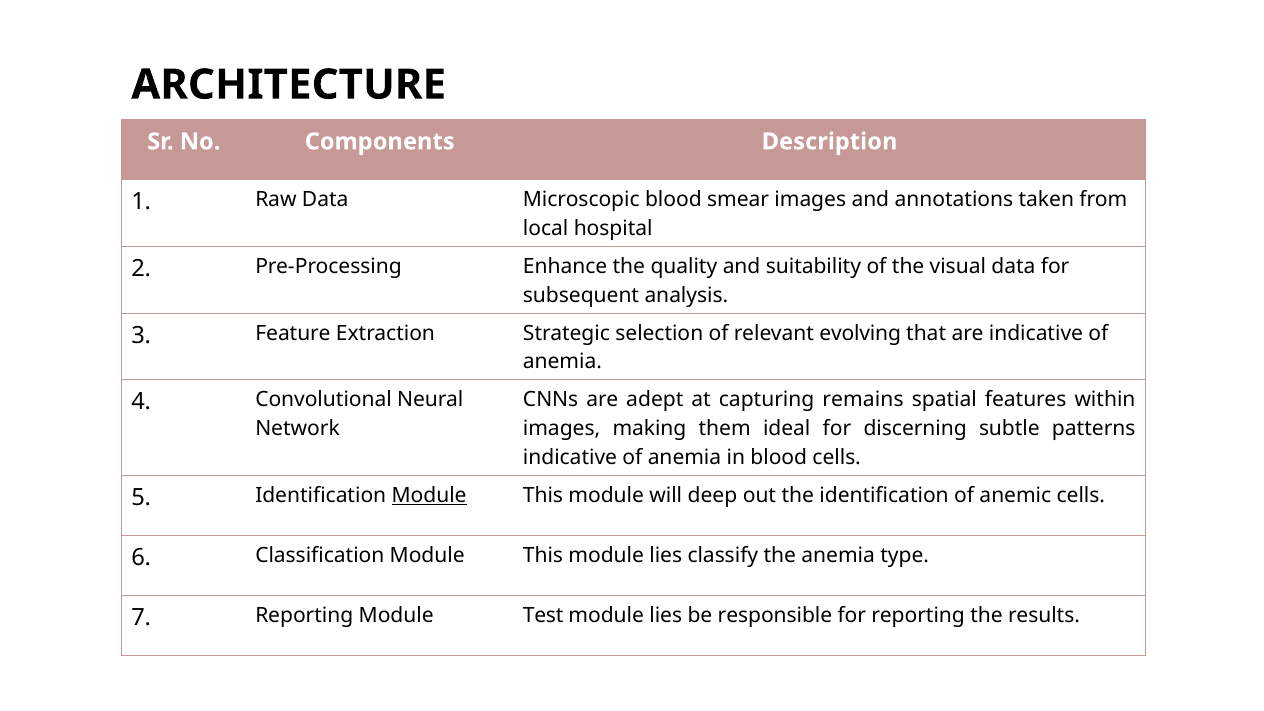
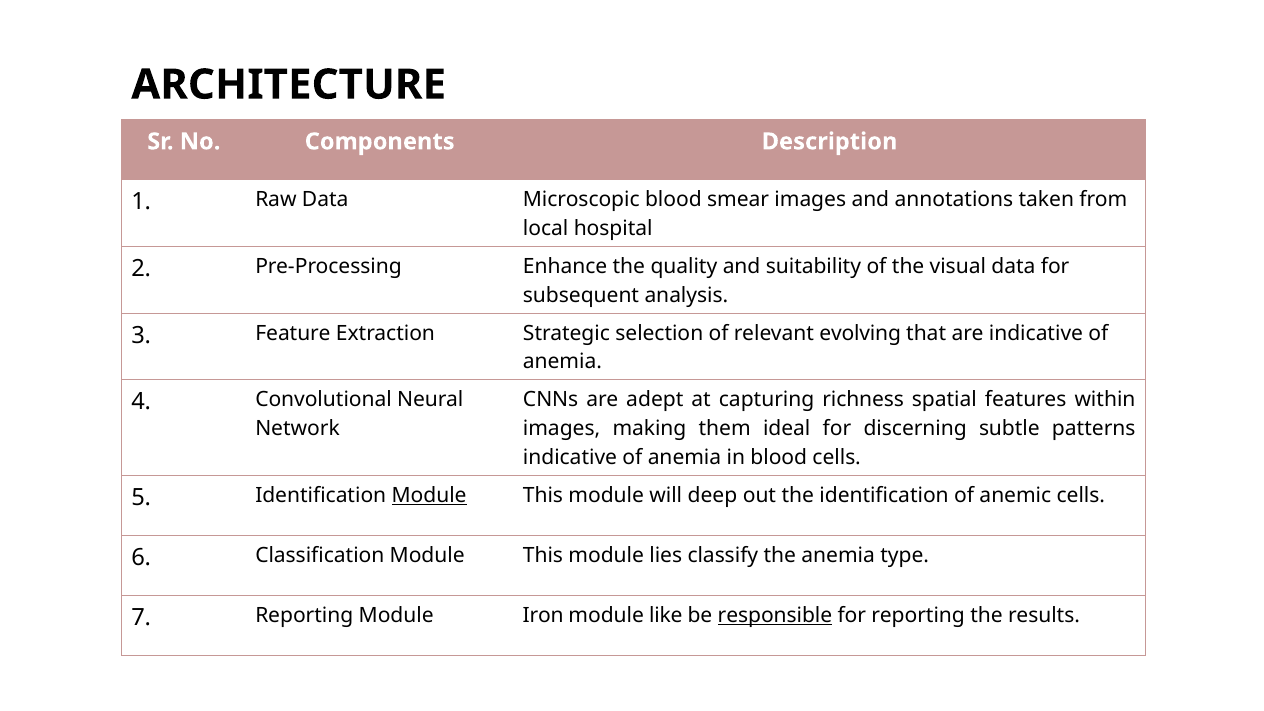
remains: remains -> richness
Test: Test -> Iron
lies at (666, 616): lies -> like
responsible underline: none -> present
